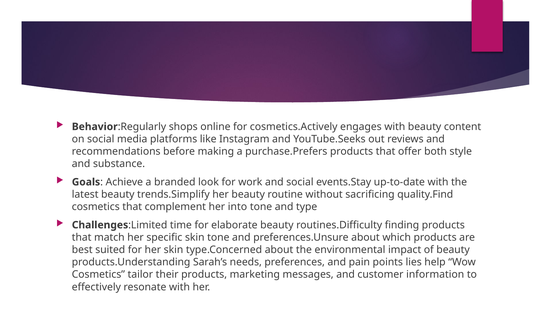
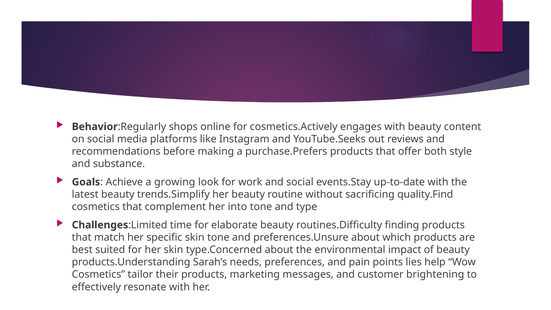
branded: branded -> growing
information: information -> brightening
